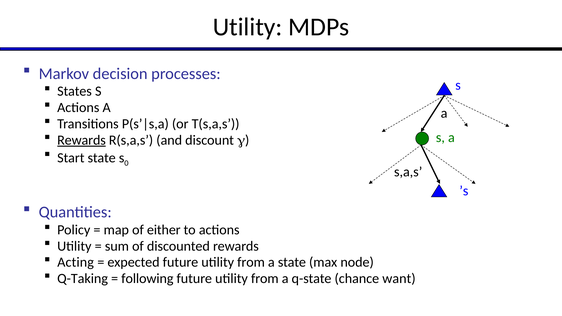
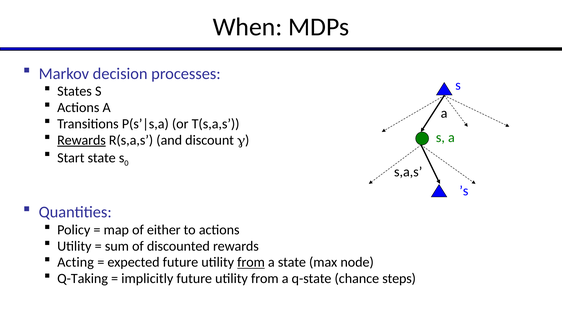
Utility at (248, 27): Utility -> When
from at (251, 262) underline: none -> present
following: following -> implicitly
want: want -> steps
